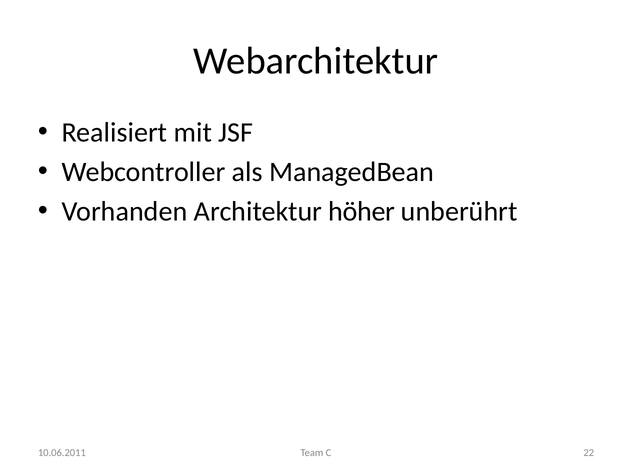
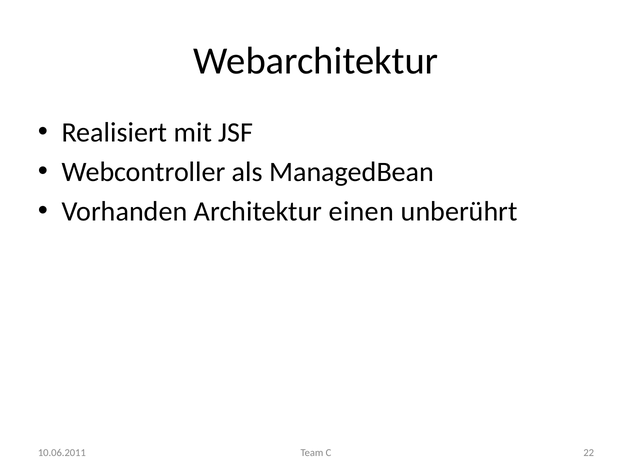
höher: höher -> einen
